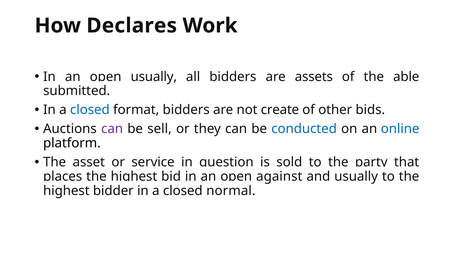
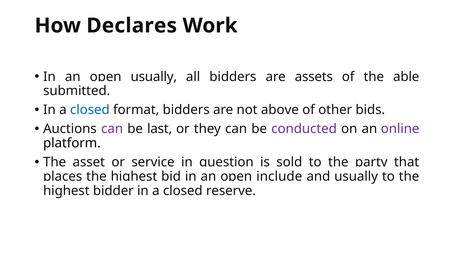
create: create -> above
sell: sell -> last
conducted colour: blue -> purple
online colour: blue -> purple
against: against -> include
normal: normal -> reserve
